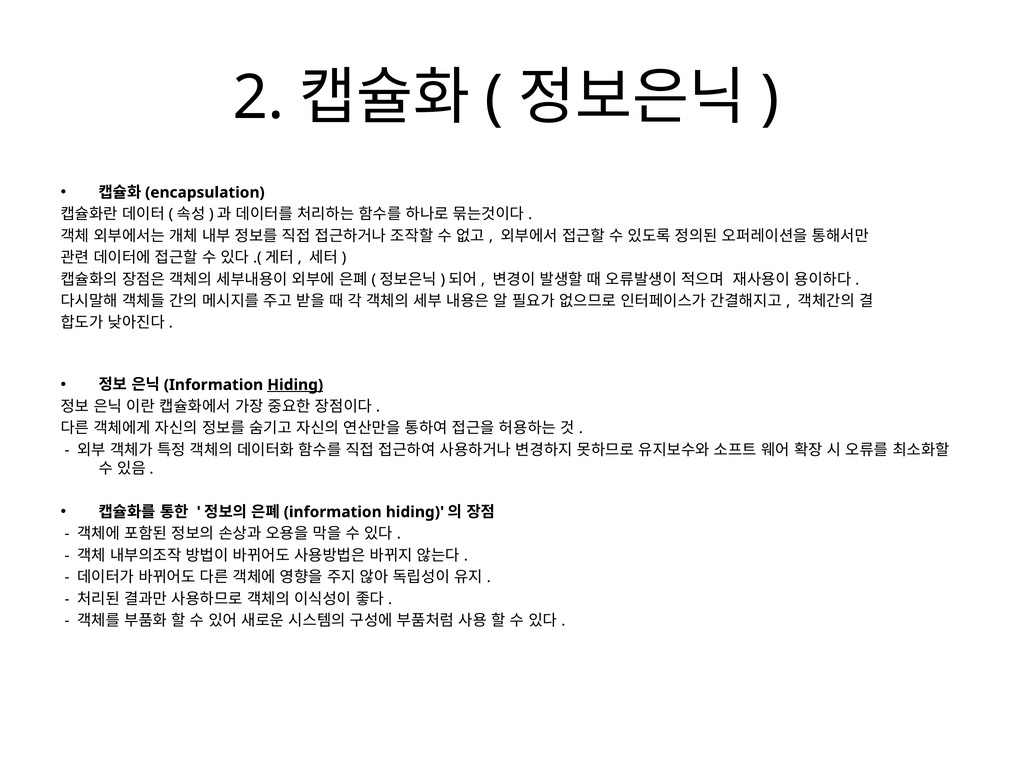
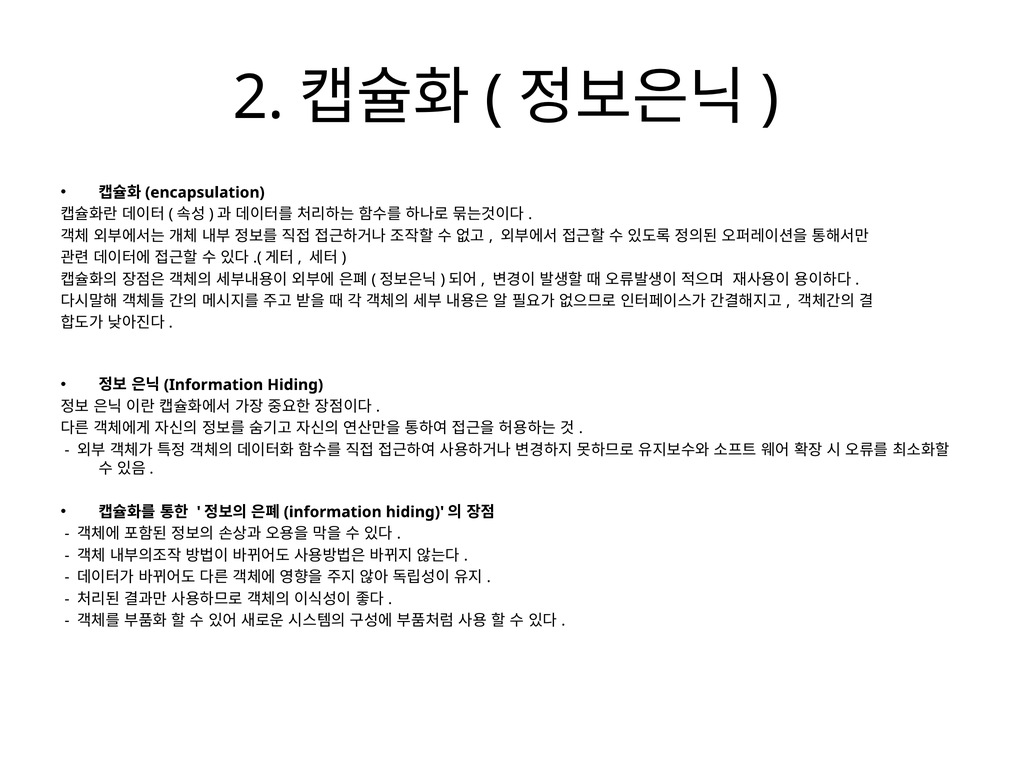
Hiding at (295, 385) underline: present -> none
